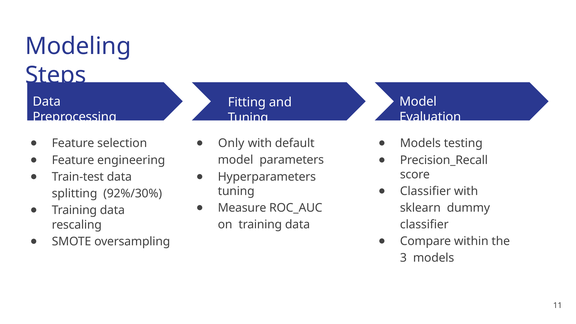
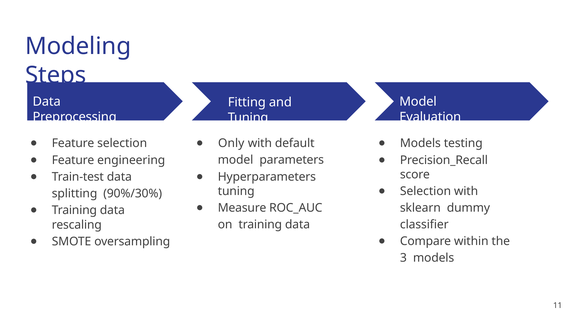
Classiﬁer at (425, 191): Classiﬁer -> Selection
92%/30%: 92%/30% -> 90%/30%
